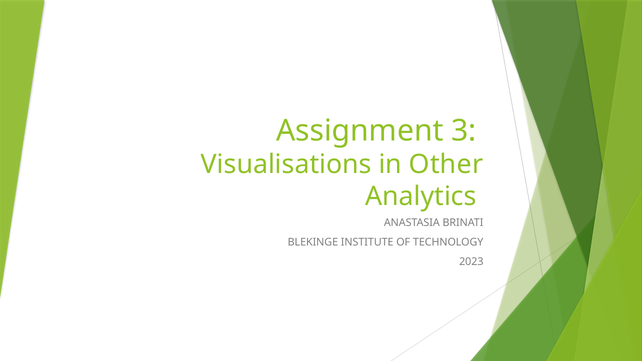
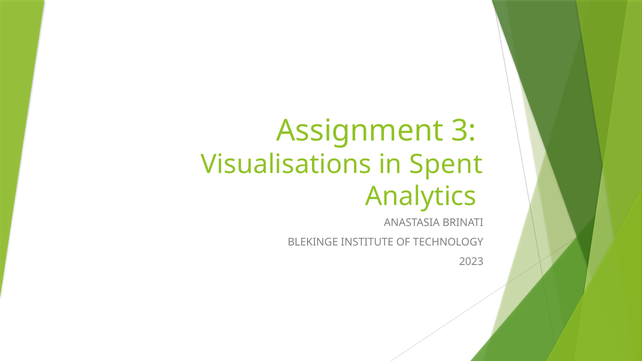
Other: Other -> Spent
